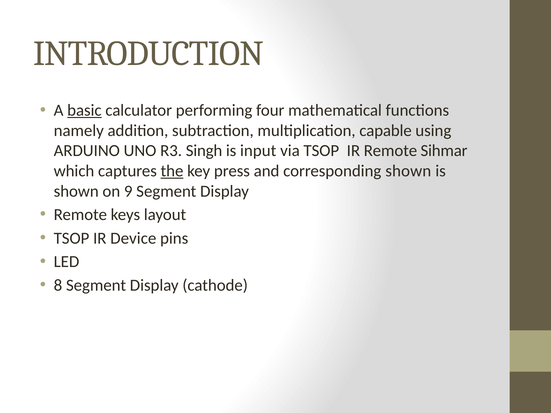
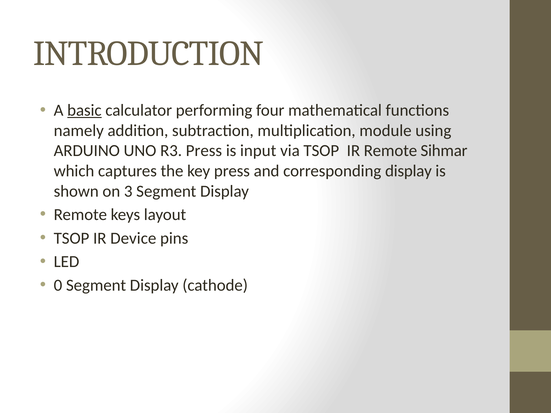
capable: capable -> module
R3 Singh: Singh -> Press
the underline: present -> none
corresponding shown: shown -> display
9: 9 -> 3
8: 8 -> 0
